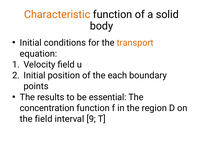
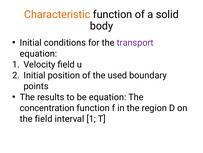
transport colour: orange -> purple
each: each -> used
be essential: essential -> equation
interval 9: 9 -> 1
